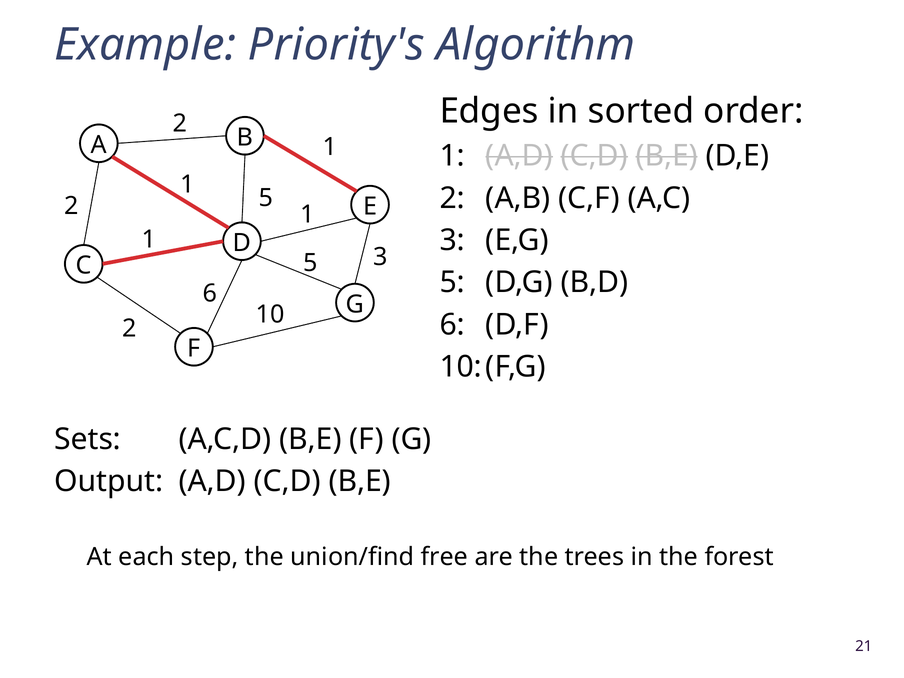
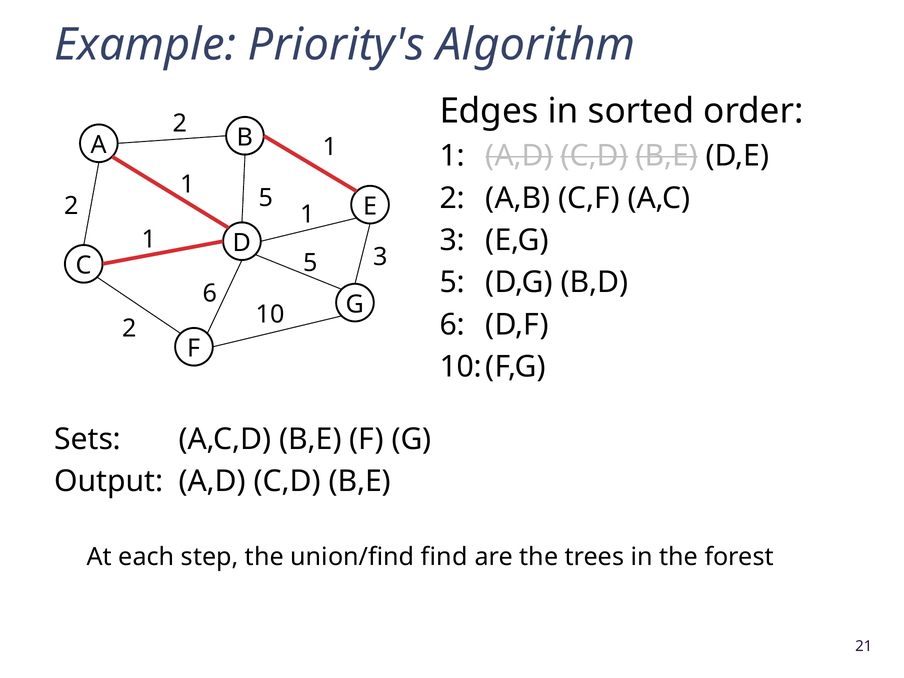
free: free -> find
